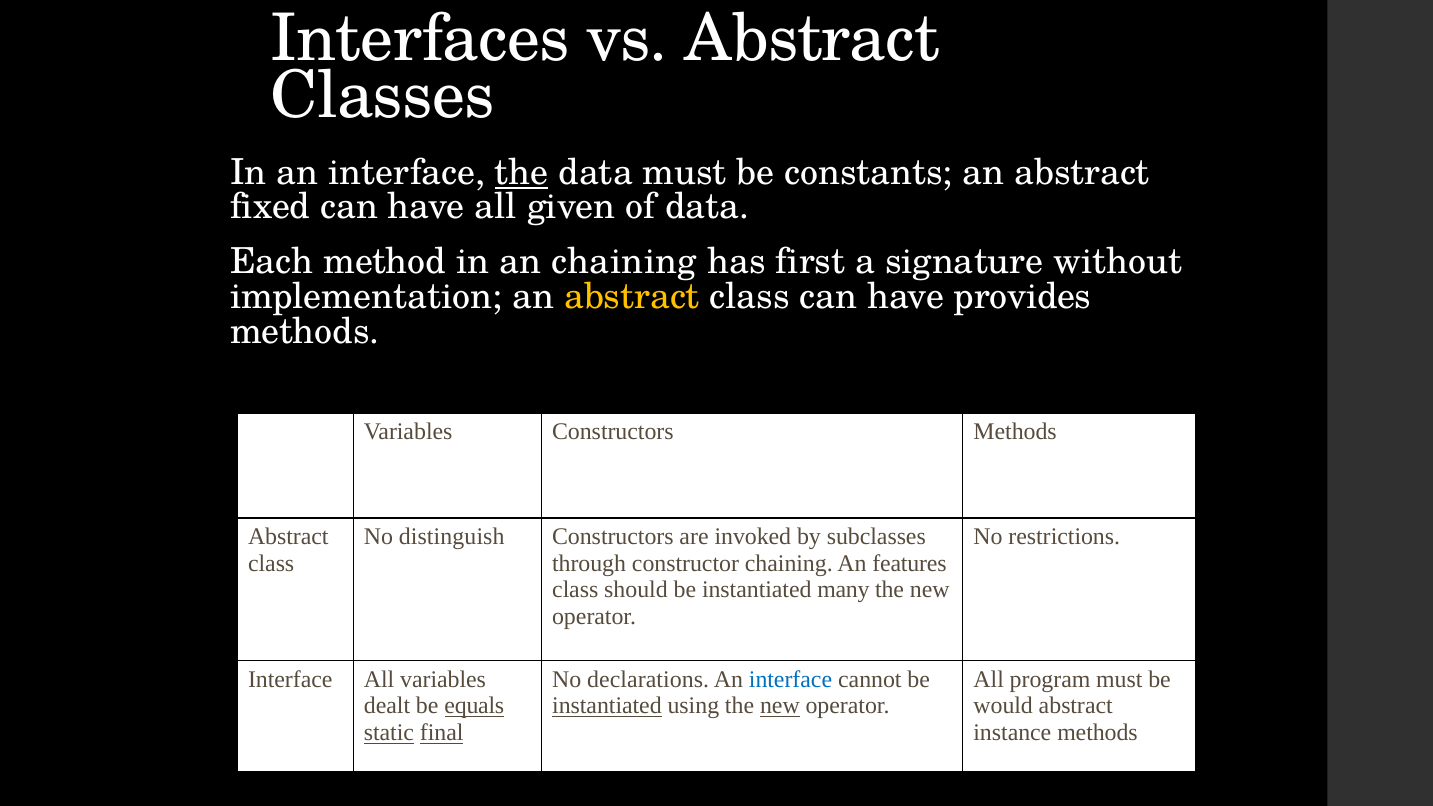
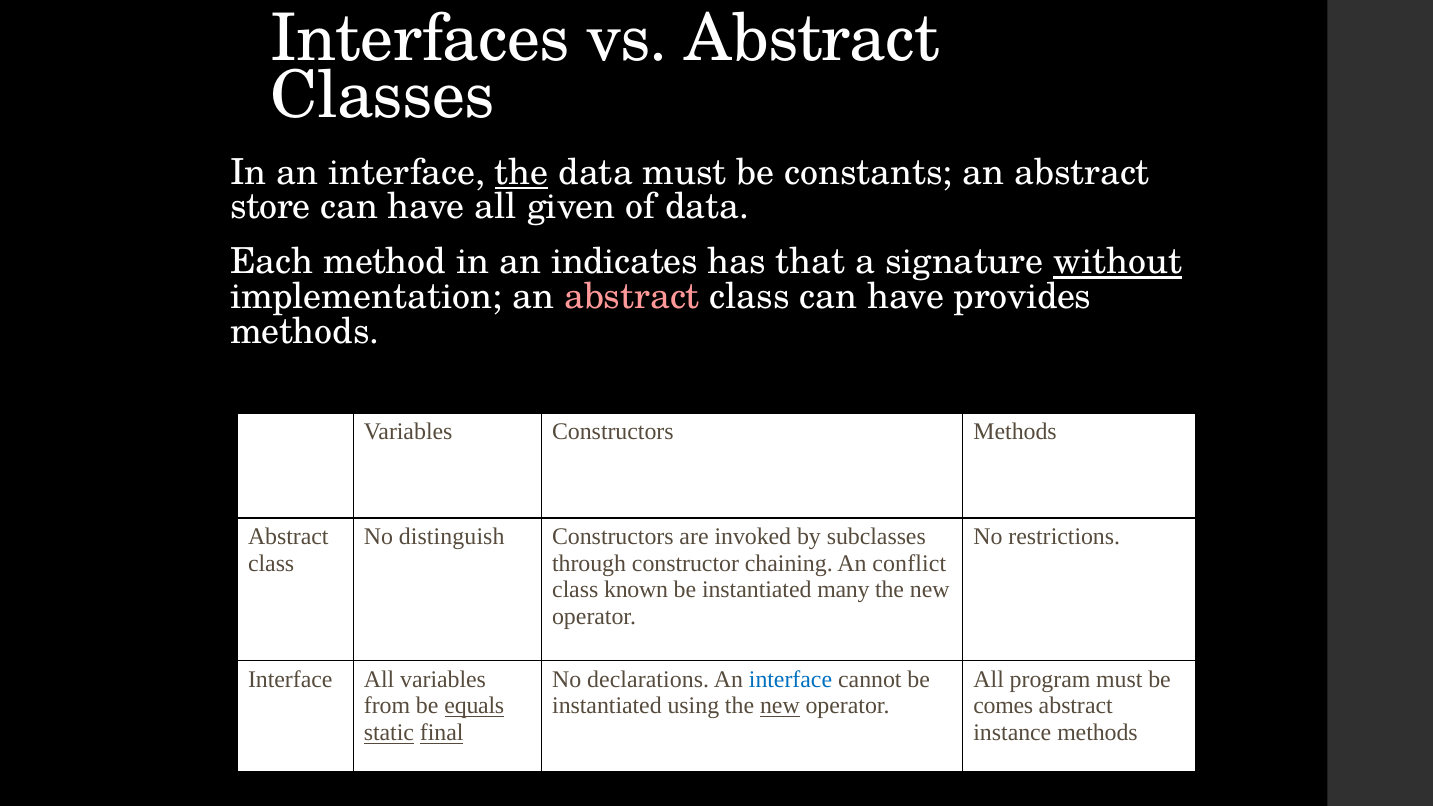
fixed: fixed -> store
an chaining: chaining -> indicates
first: first -> that
without underline: none -> present
abstract at (632, 297) colour: yellow -> pink
features: features -> conflict
should: should -> known
dealt: dealt -> from
instantiated at (607, 706) underline: present -> none
would: would -> comes
